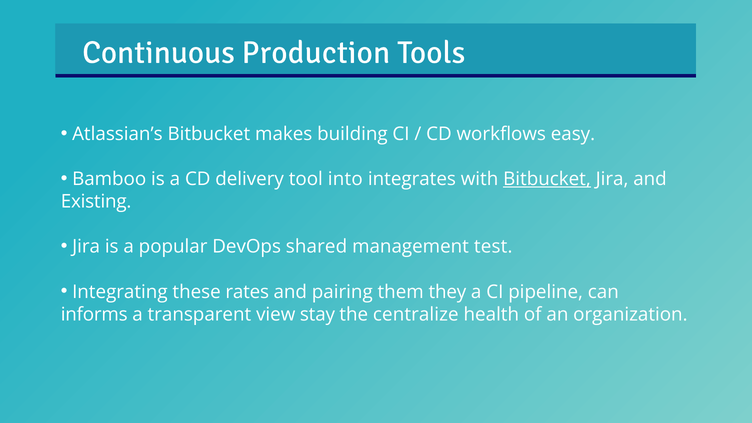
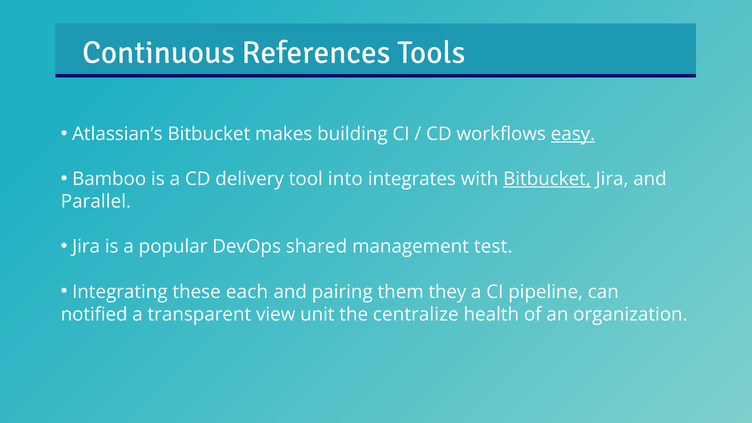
Production: Production -> References
easy underline: none -> present
Existing: Existing -> Parallel
rates: rates -> each
informs: informs -> notified
stay: stay -> unit
